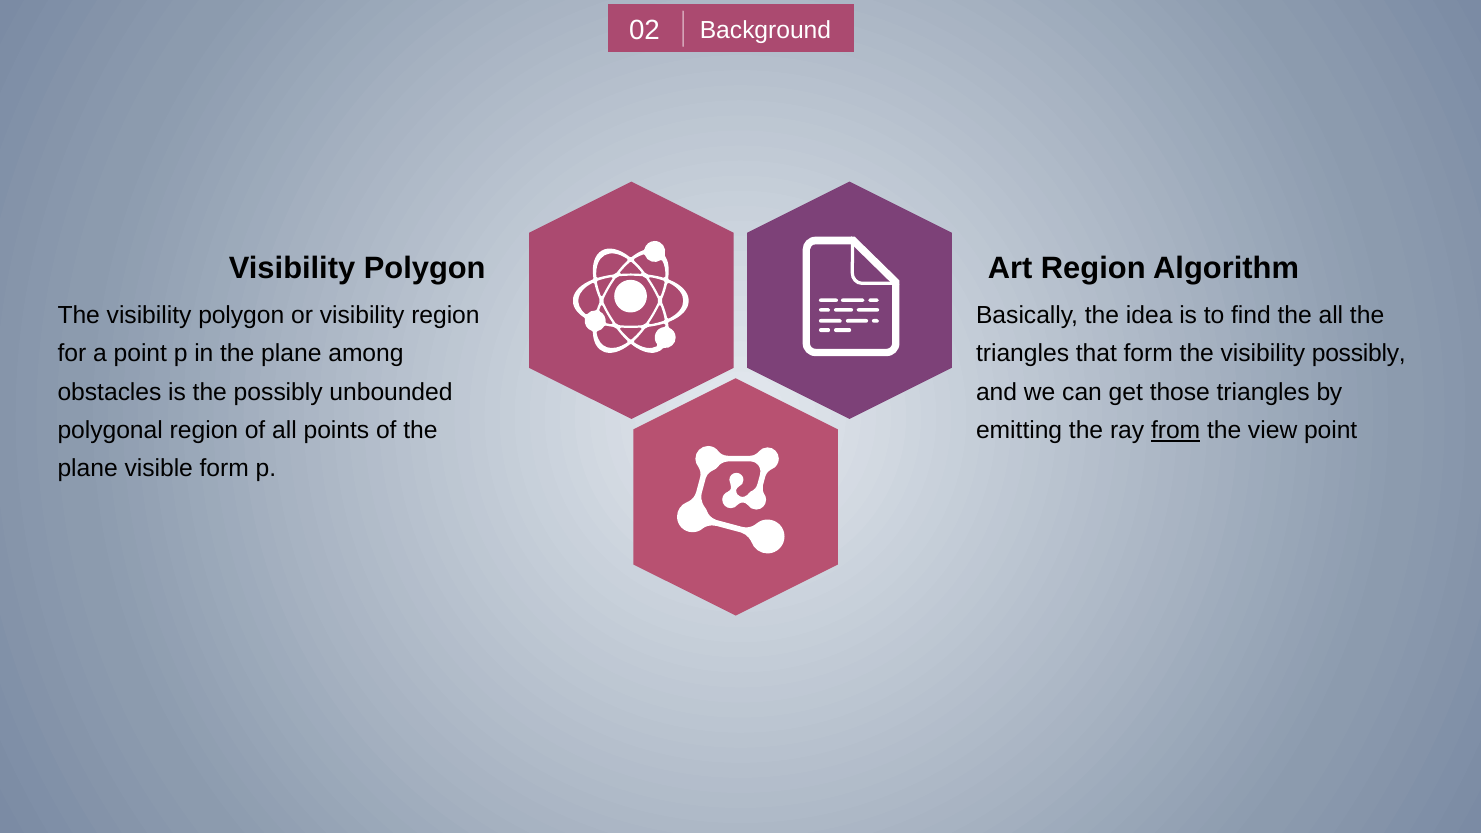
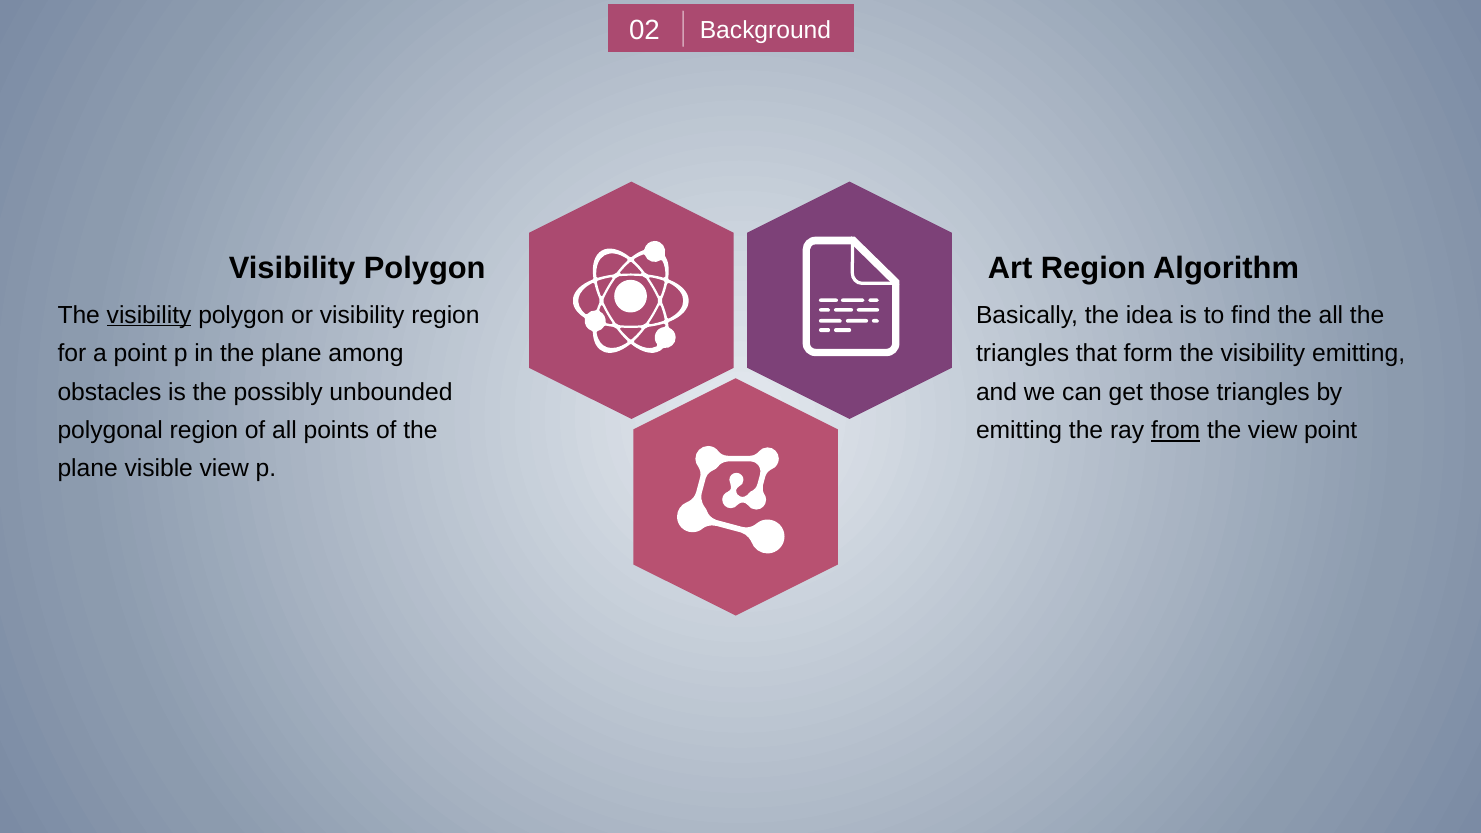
visibility at (149, 315) underline: none -> present
visibility possibly: possibly -> emitting
visible form: form -> view
